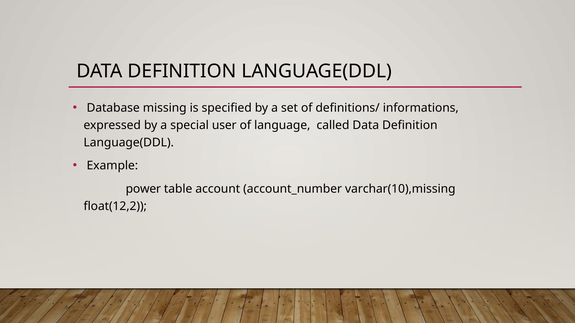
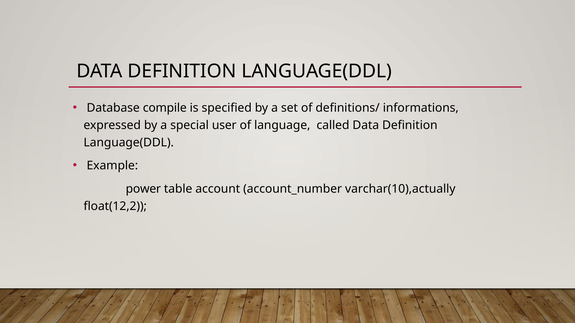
missing: missing -> compile
varchar(10),missing: varchar(10),missing -> varchar(10),actually
